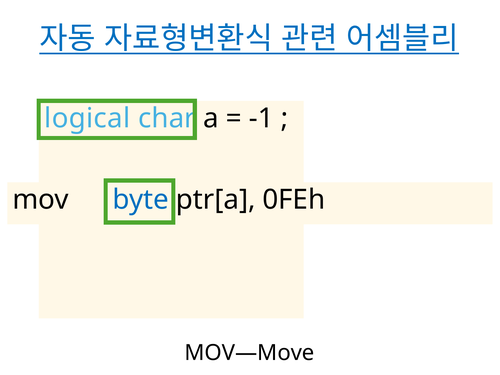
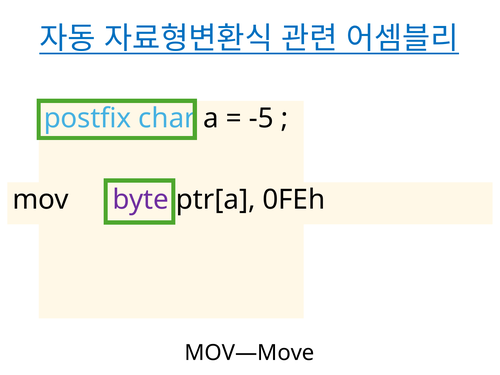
logical: logical -> postfix
-1: -1 -> -5
byte colour: blue -> purple
